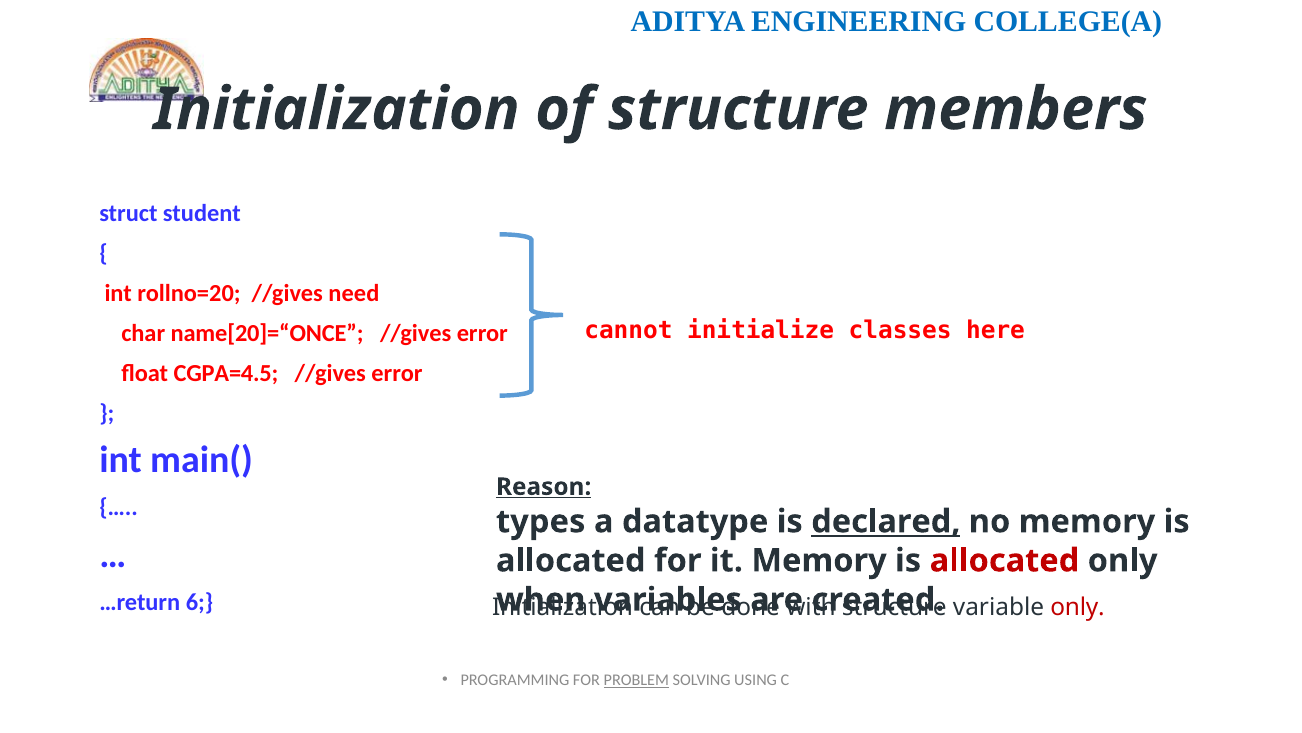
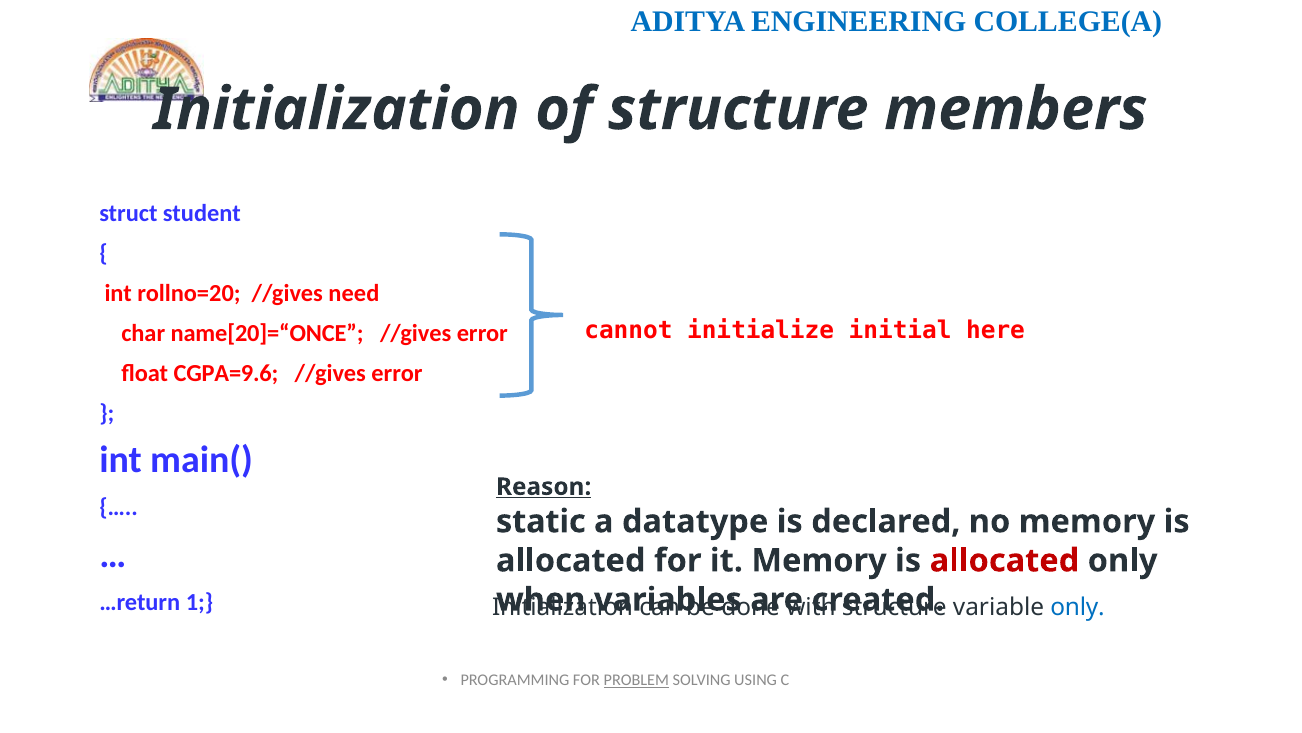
classes: classes -> initial
CGPA=4.5: CGPA=4.5 -> CGPA=9.6
types: types -> static
declared underline: present -> none
6: 6 -> 1
only at (1078, 607) colour: red -> blue
